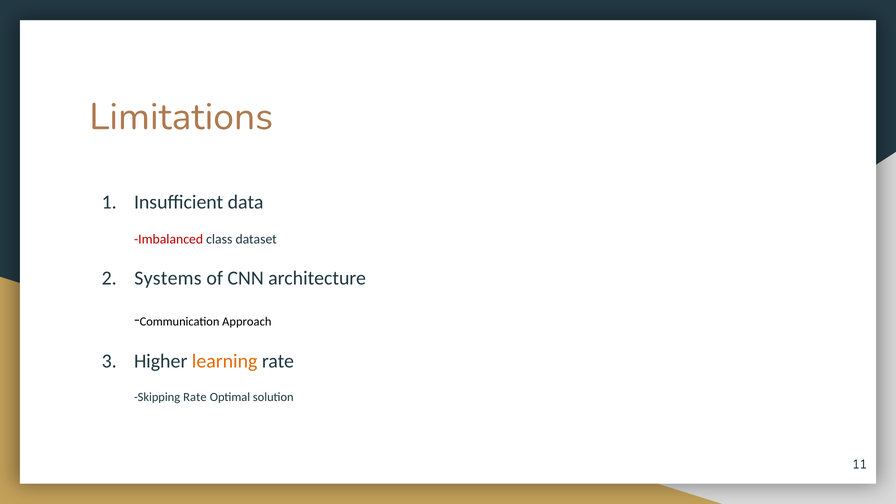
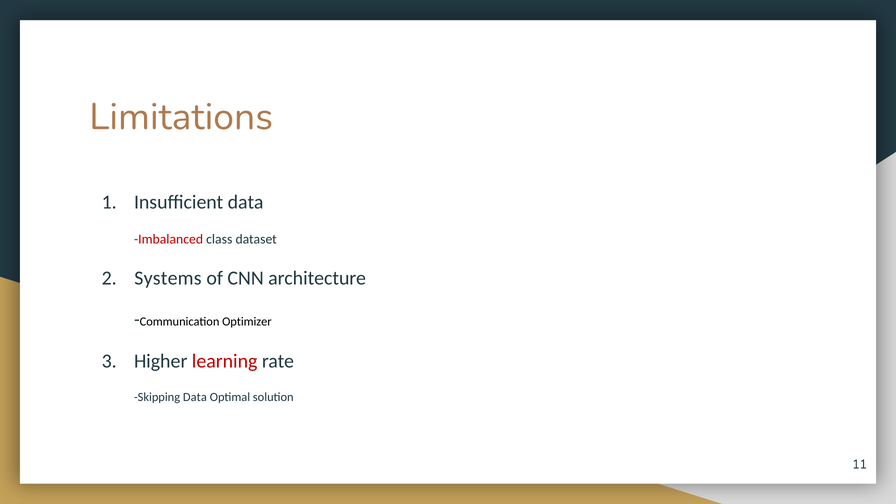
Approach: Approach -> Optimizer
learning colour: orange -> red
Skipping Rate: Rate -> Data
